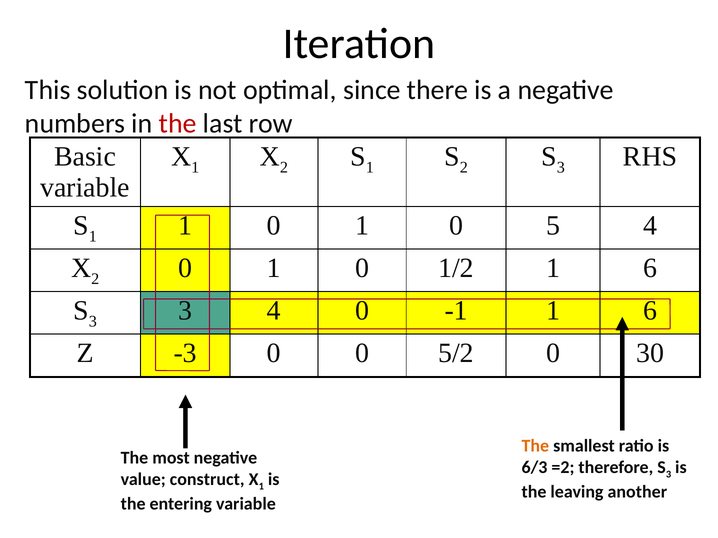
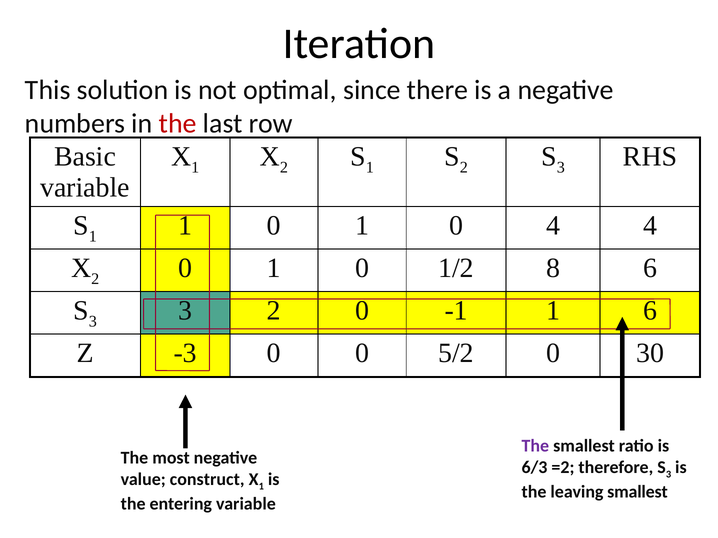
0 5: 5 -> 4
1/2 1: 1 -> 8
3 4: 4 -> 2
The at (535, 446) colour: orange -> purple
leaving another: another -> smallest
